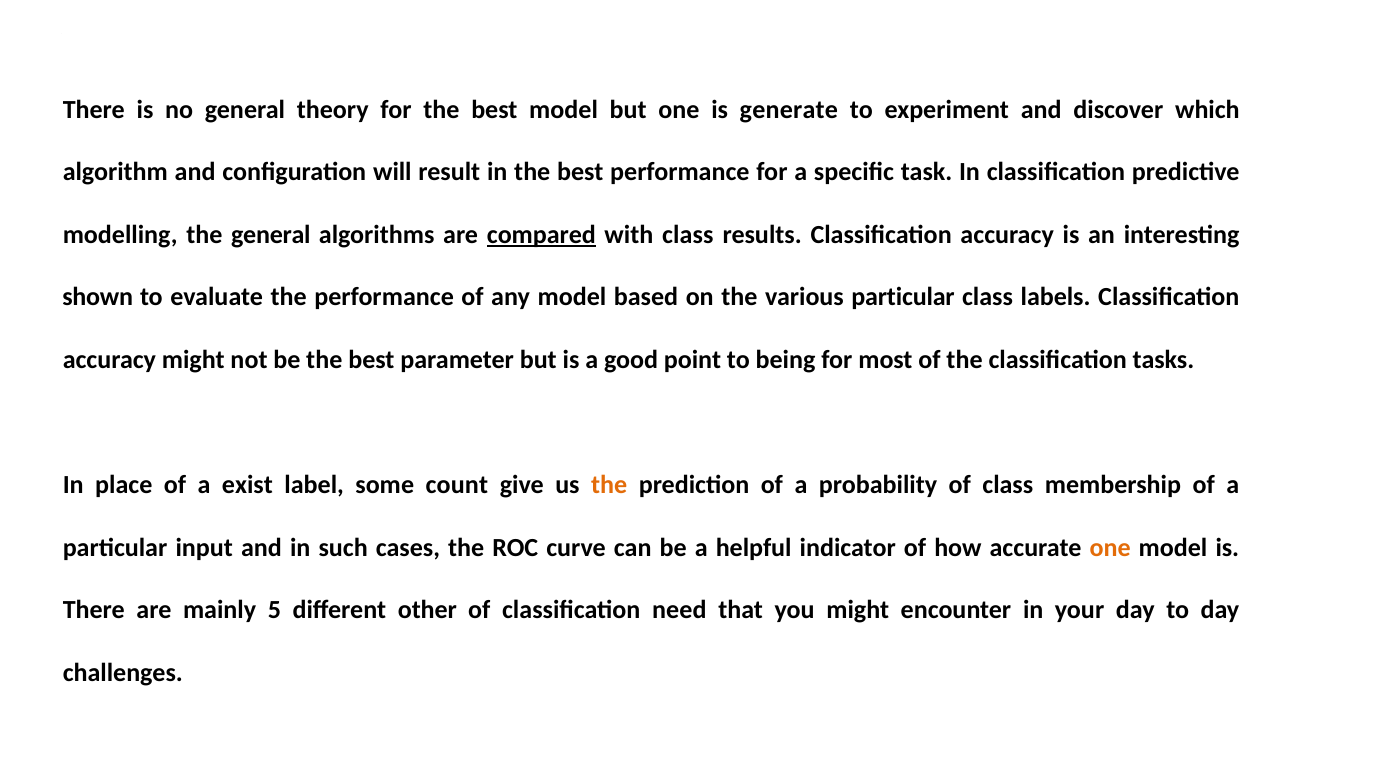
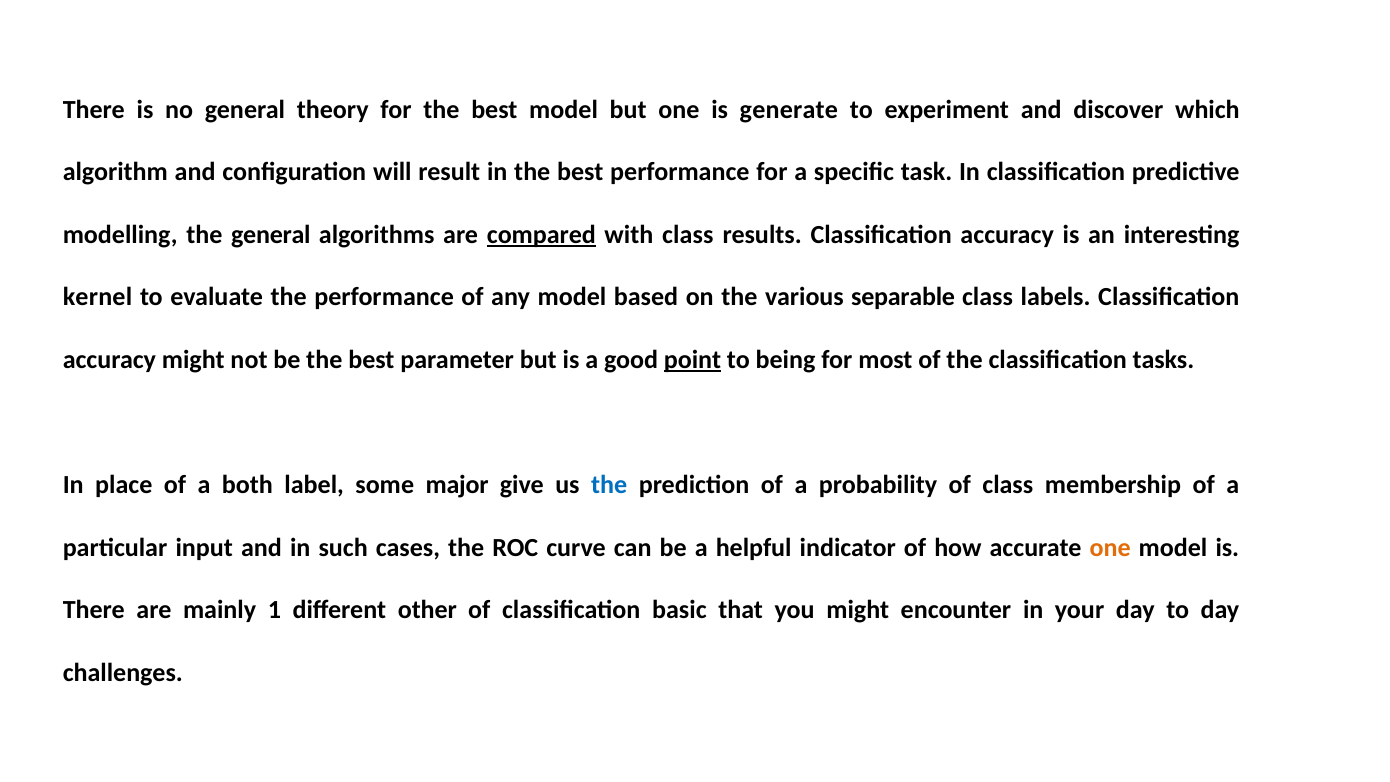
shown: shown -> kernel
various particular: particular -> separable
point underline: none -> present
exist: exist -> both
count: count -> major
the at (609, 485) colour: orange -> blue
5: 5 -> 1
need: need -> basic
